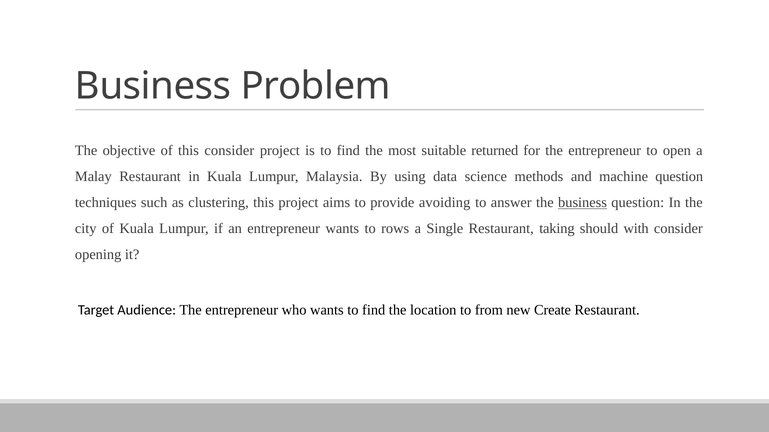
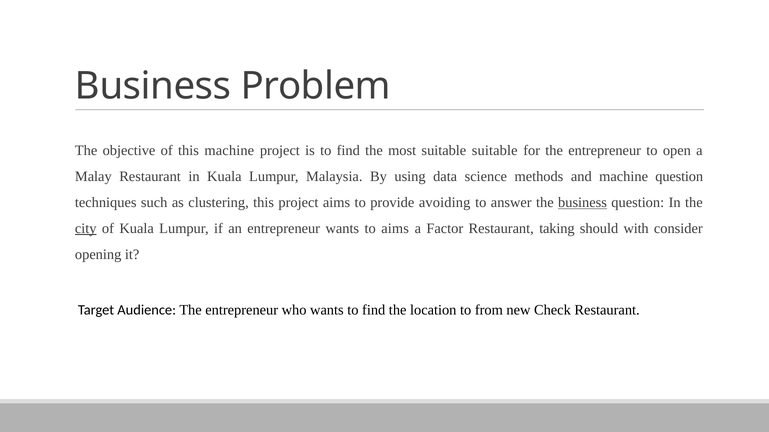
this consider: consider -> machine
suitable returned: returned -> suitable
city underline: none -> present
to rows: rows -> aims
Single: Single -> Factor
Create: Create -> Check
